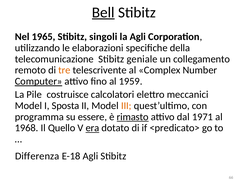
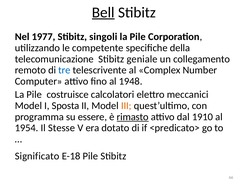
1965: 1965 -> 1977
Agli at (138, 37): Agli -> Pile
elaborazioni: elaborazioni -> competente
tre colour: orange -> blue
Computer underline: present -> none
1959: 1959 -> 1948
1971: 1971 -> 1910
1968: 1968 -> 1954
Quello: Quello -> Stesse
era underline: present -> none
Differenza: Differenza -> Significato
E-18 Agli: Agli -> Pile
